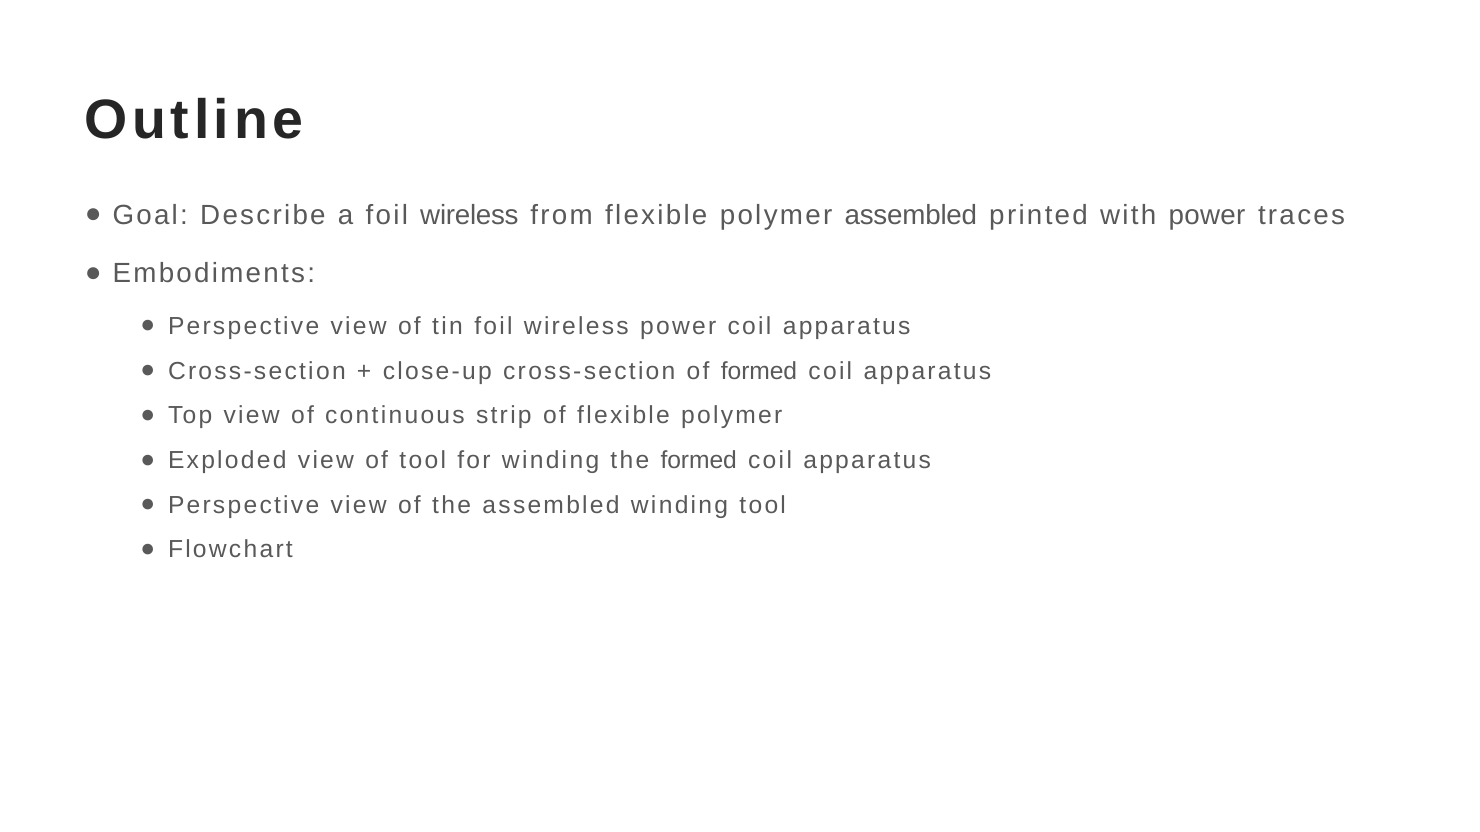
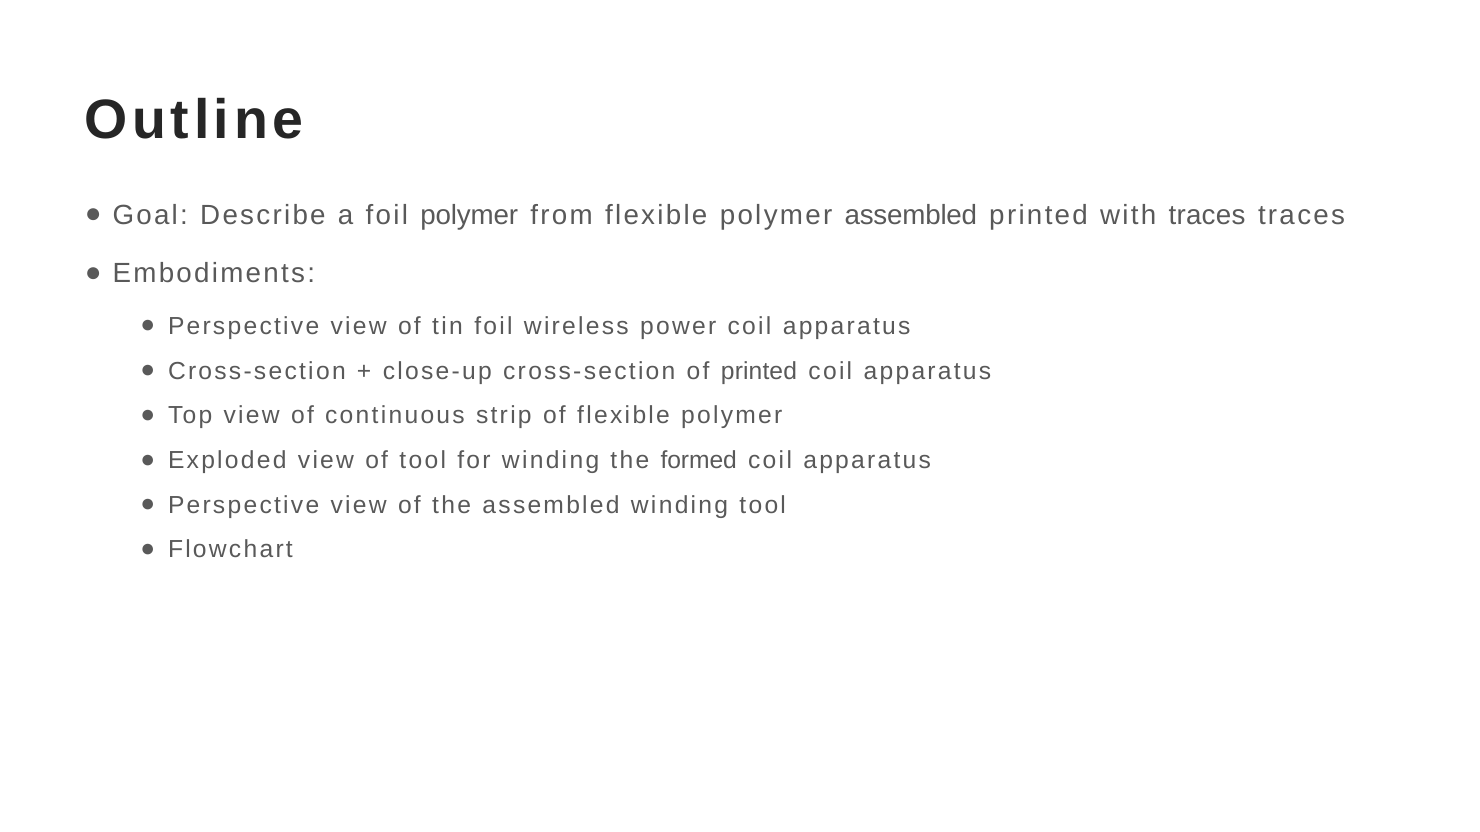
a foil wireless: wireless -> polymer
with power: power -> traces
of formed: formed -> printed
